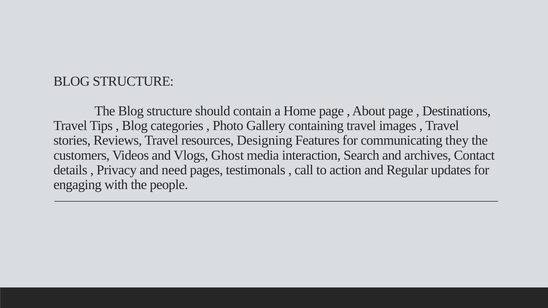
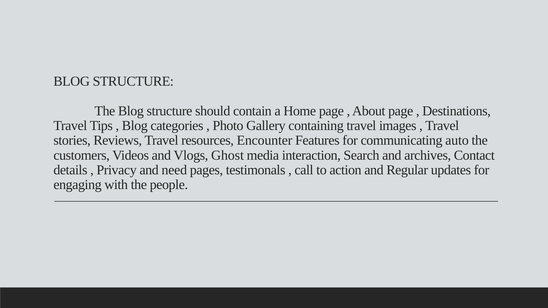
Designing: Designing -> Encounter
they: they -> auto
